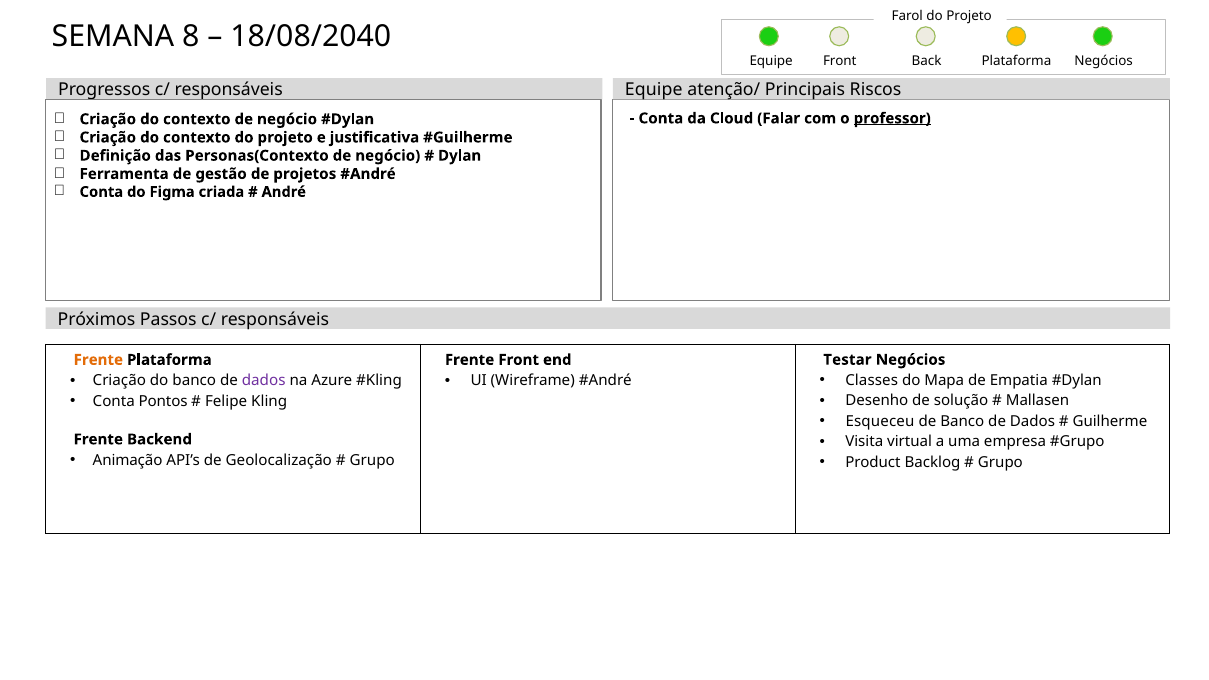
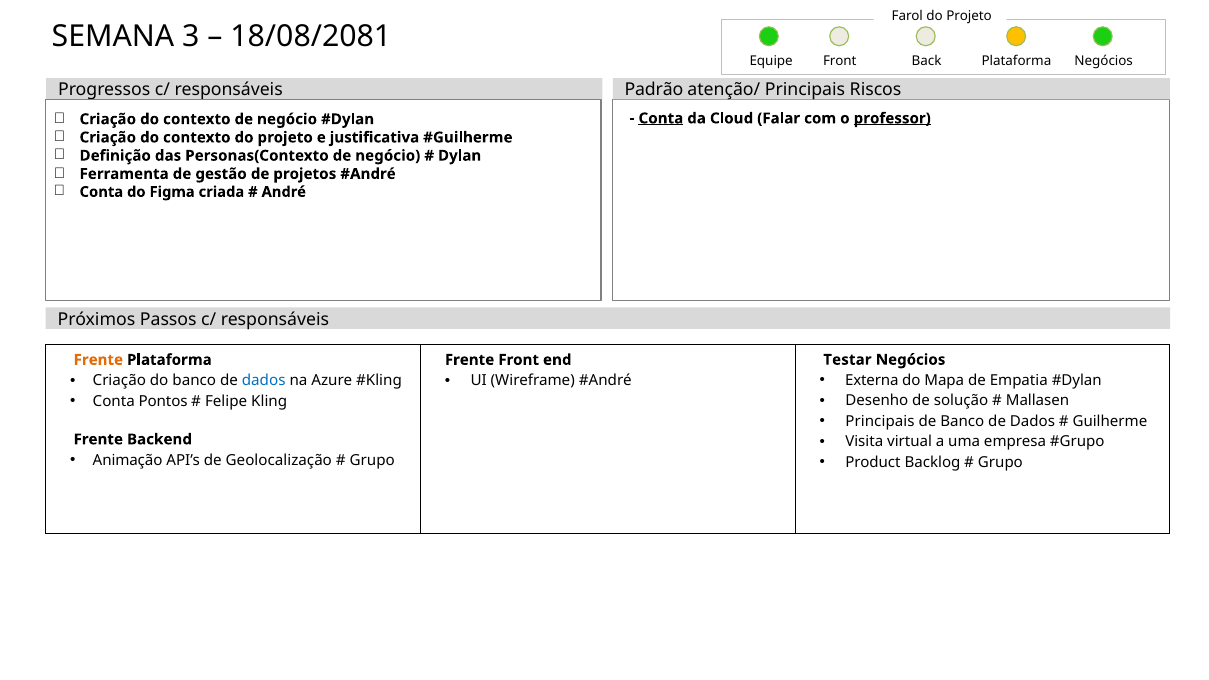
8: 8 -> 3
18/08/2040: 18/08/2040 -> 18/08/2081
responsáveis Equipe: Equipe -> Padrão
Conta at (661, 118) underline: none -> present
Classes: Classes -> Externa
dados at (264, 381) colour: purple -> blue
Esqueceu at (880, 421): Esqueceu -> Principais
